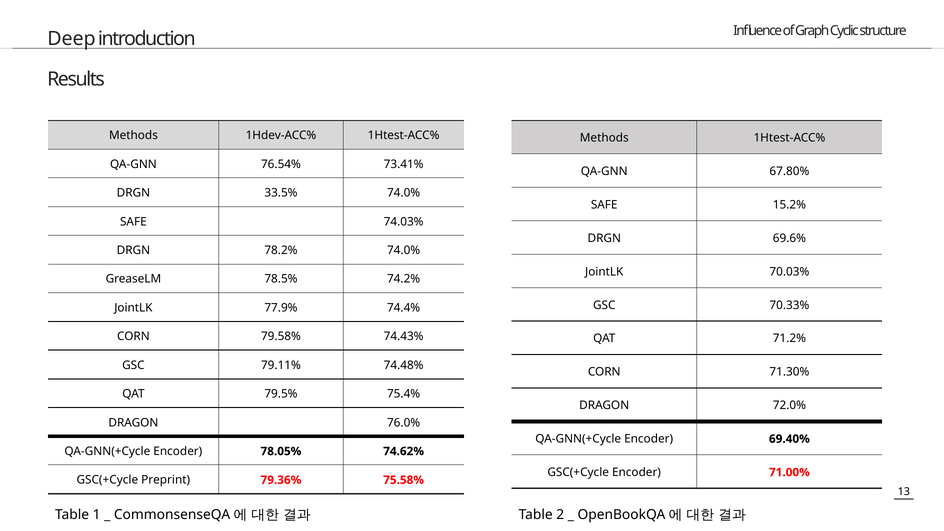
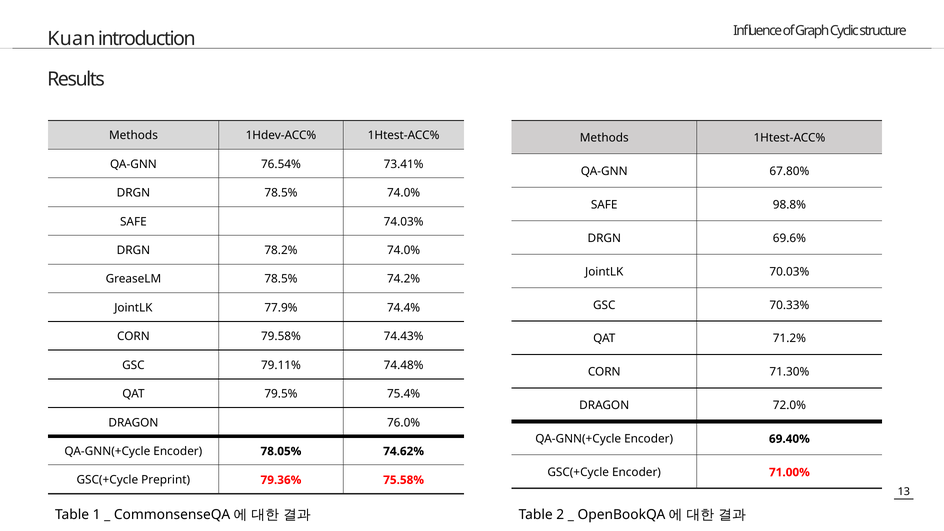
Deep: Deep -> Kuan
DRGN 33.5%: 33.5% -> 78.5%
15.2%: 15.2% -> 98.8%
